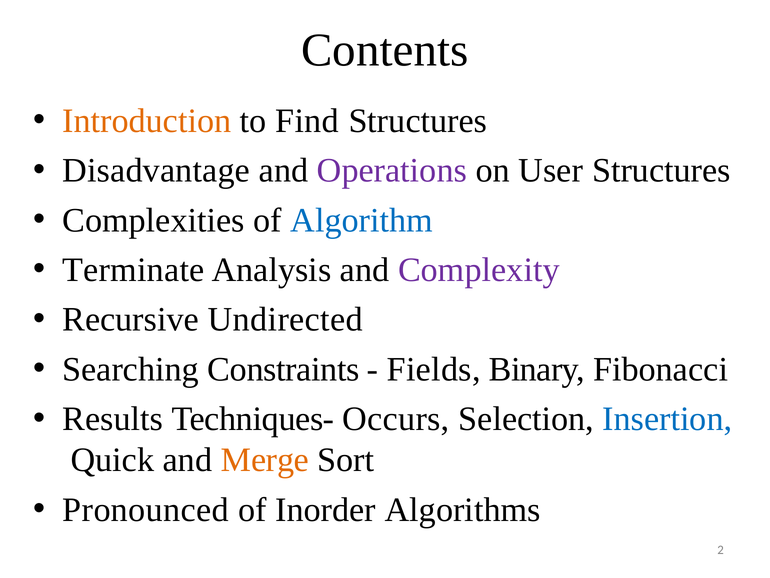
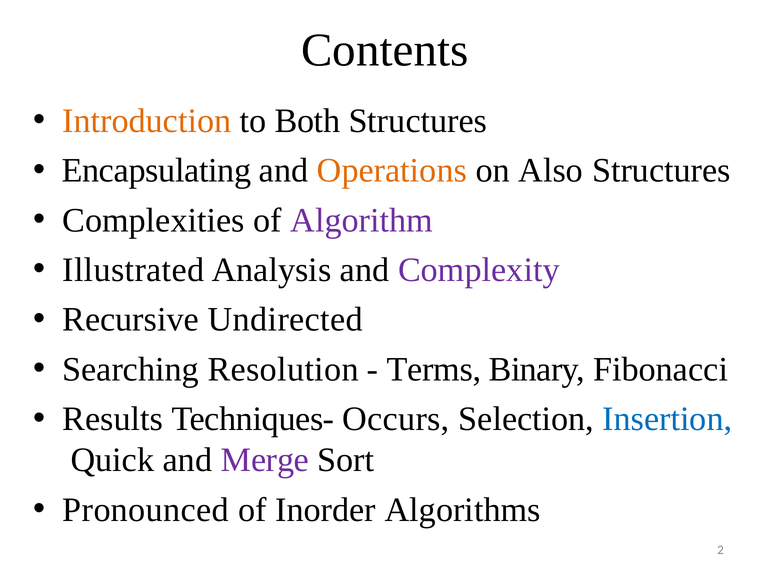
Find: Find -> Both
Disadvantage: Disadvantage -> Encapsulating
Operations colour: purple -> orange
User: User -> Also
Algorithm colour: blue -> purple
Terminate: Terminate -> Illustrated
Constraints: Constraints -> Resolution
Fields: Fields -> Terms
Merge colour: orange -> purple
